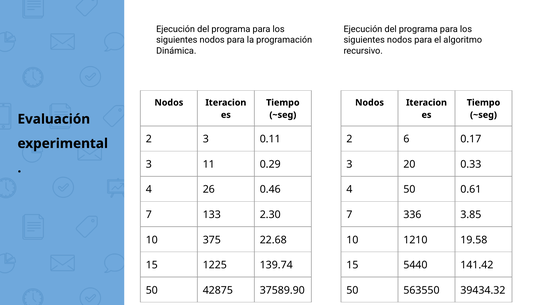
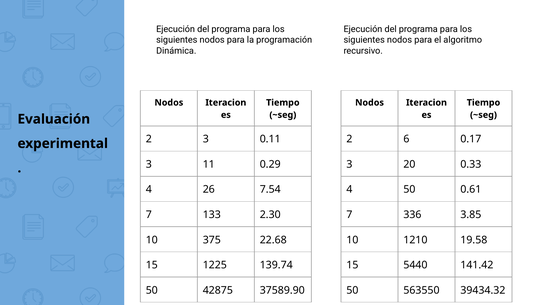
0.46: 0.46 -> 7.54
